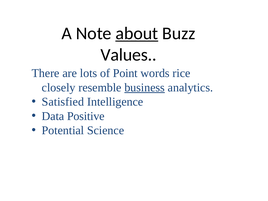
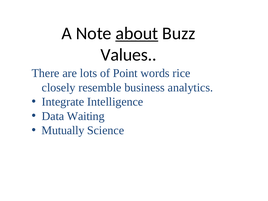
business underline: present -> none
Satisfied: Satisfied -> Integrate
Positive: Positive -> Waiting
Potential: Potential -> Mutually
